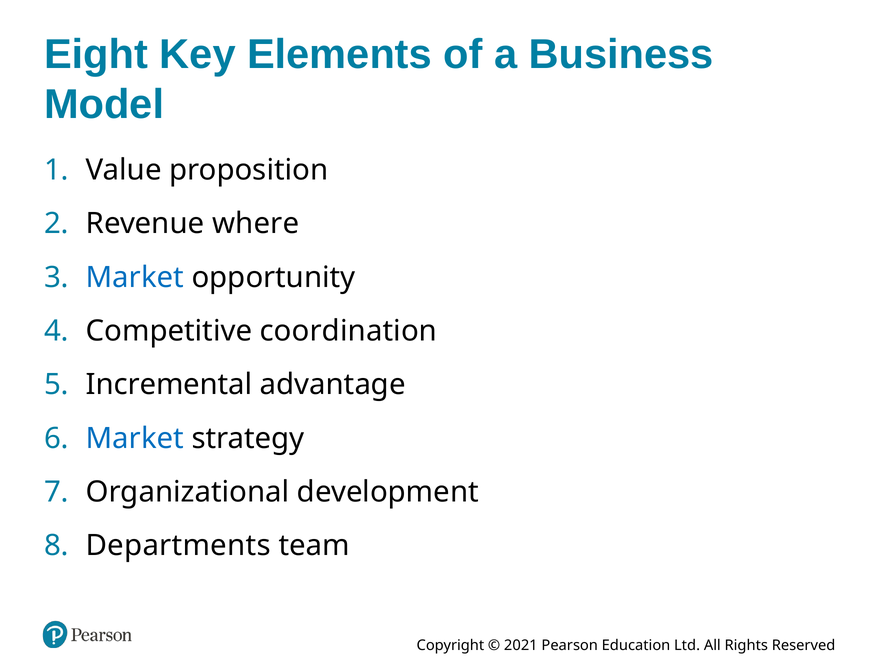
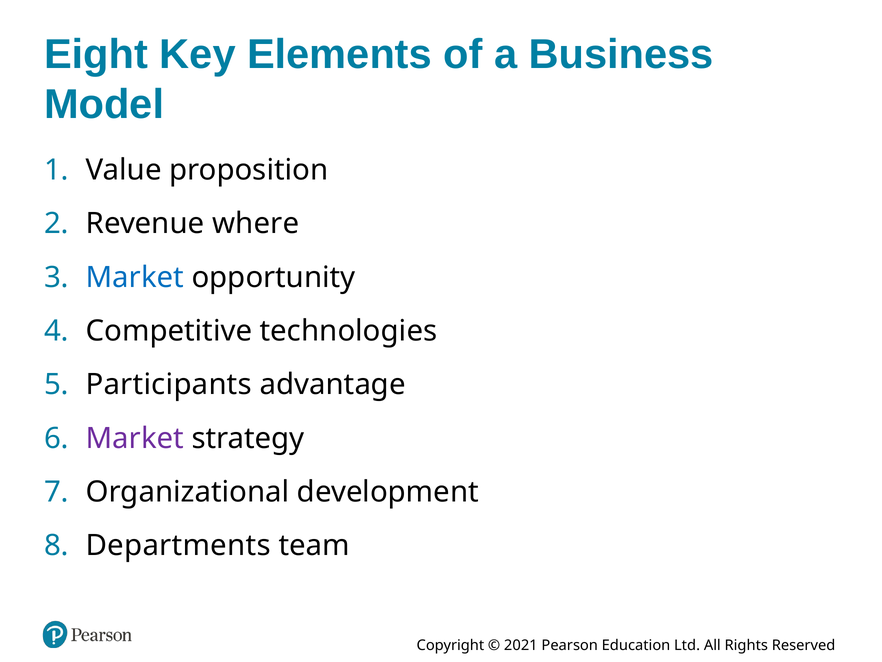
coordination: coordination -> technologies
Incremental: Incremental -> Participants
Market at (135, 438) colour: blue -> purple
